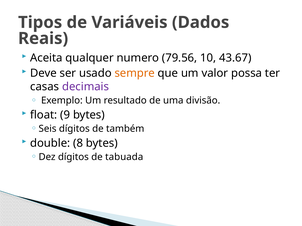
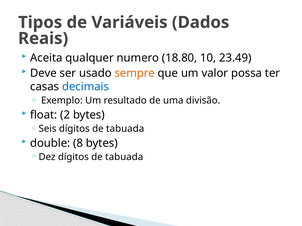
79.56: 79.56 -> 18.80
43.67: 43.67 -> 23.49
decimais colour: purple -> blue
9: 9 -> 2
Seis dígitos de também: também -> tabuada
